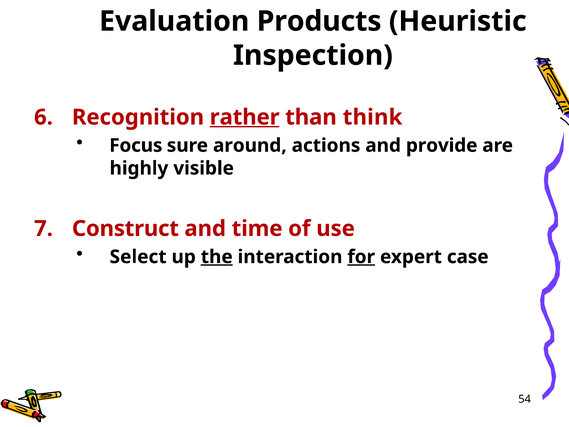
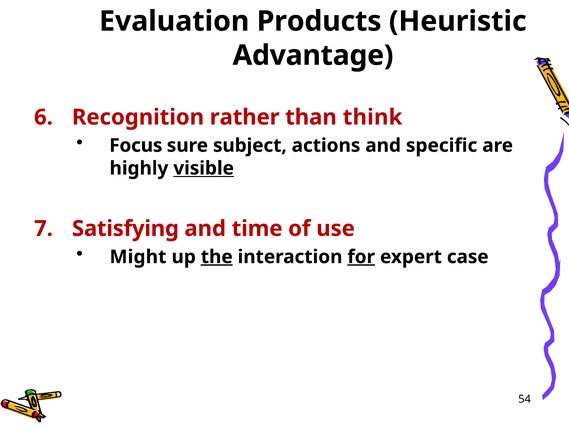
Inspection: Inspection -> Advantage
rather underline: present -> none
around: around -> subject
provide: provide -> specific
visible underline: none -> present
Construct: Construct -> Satisfying
Select: Select -> Might
